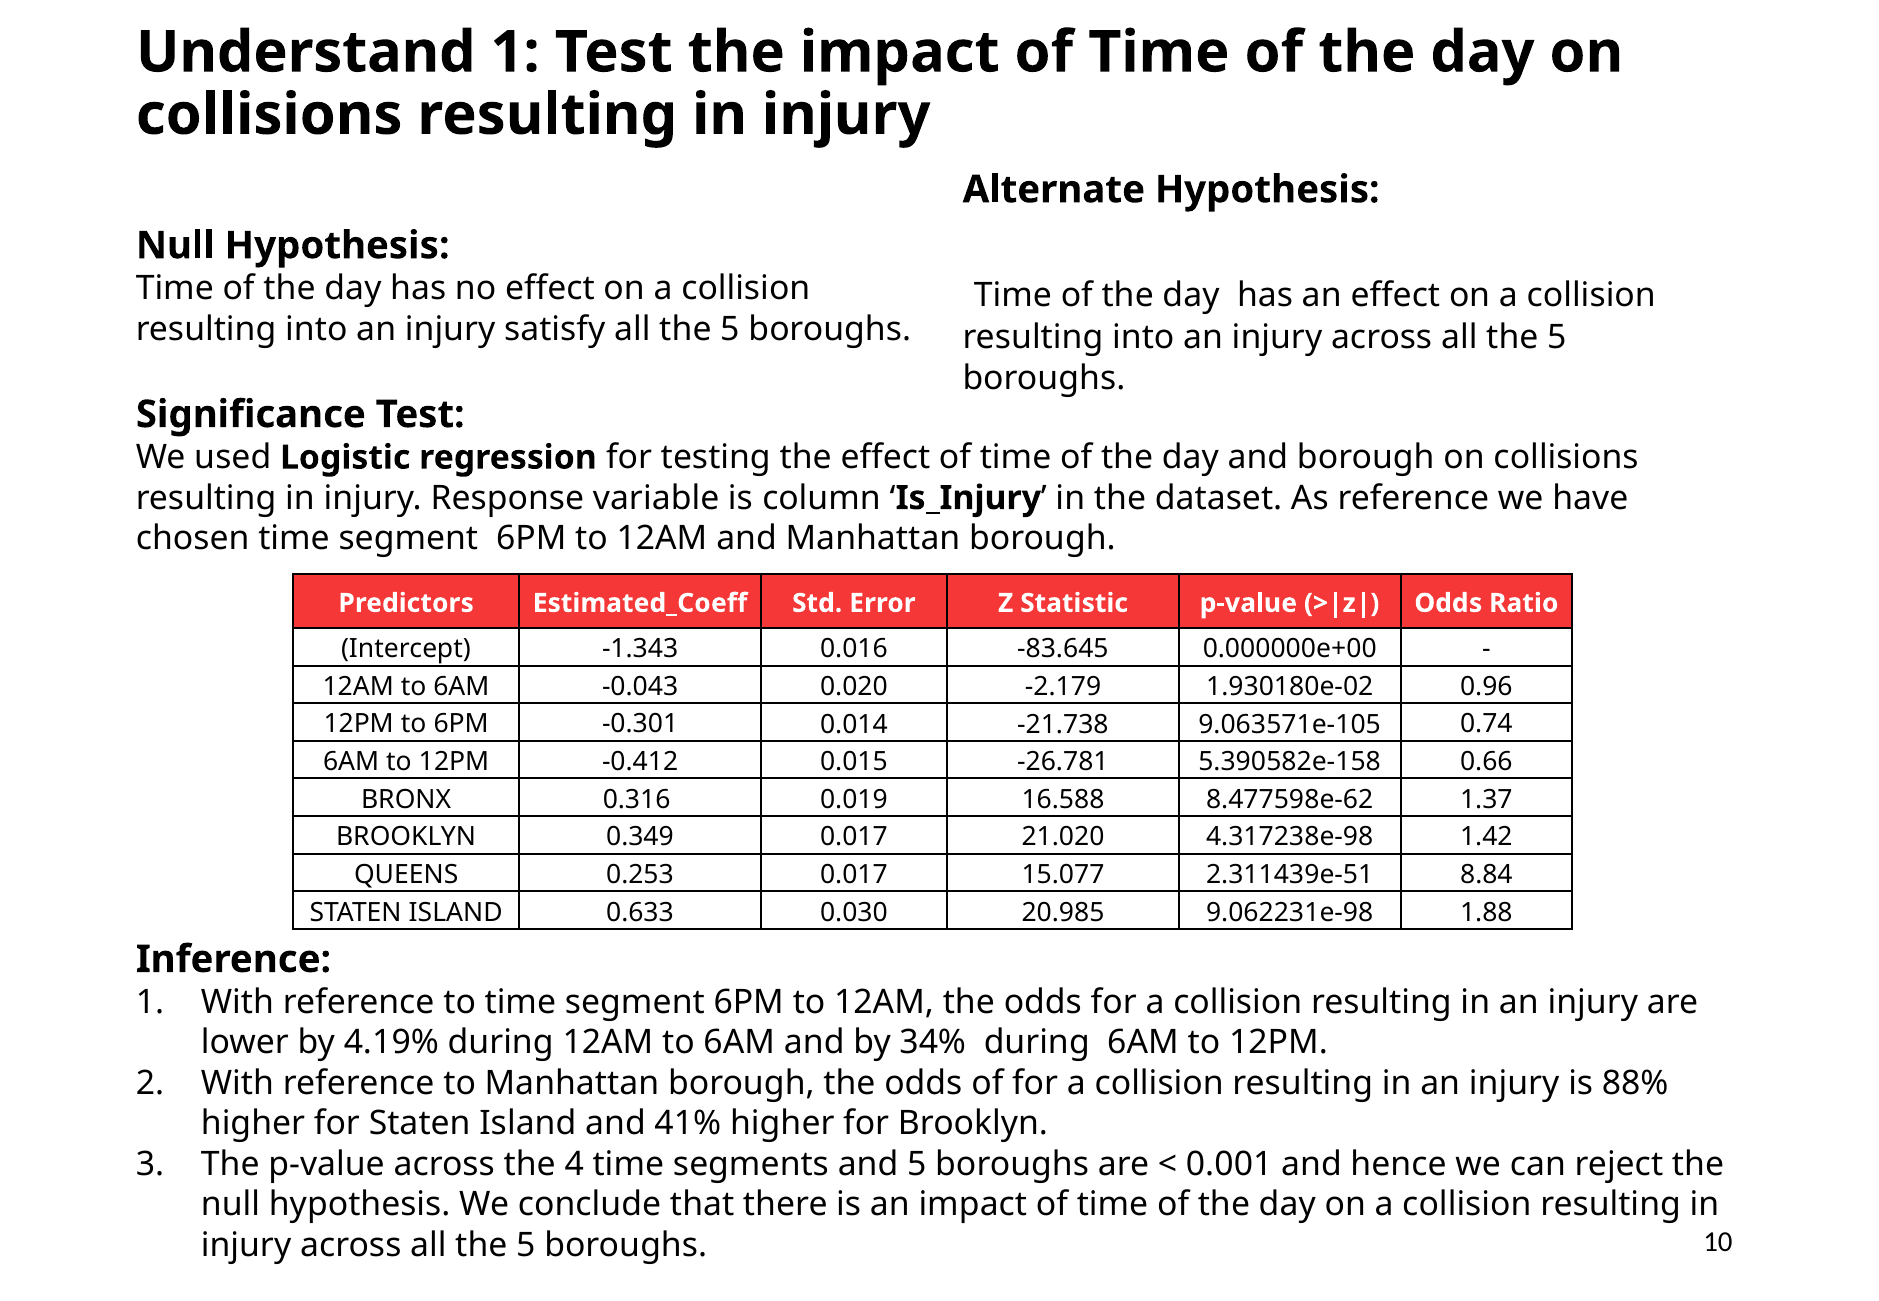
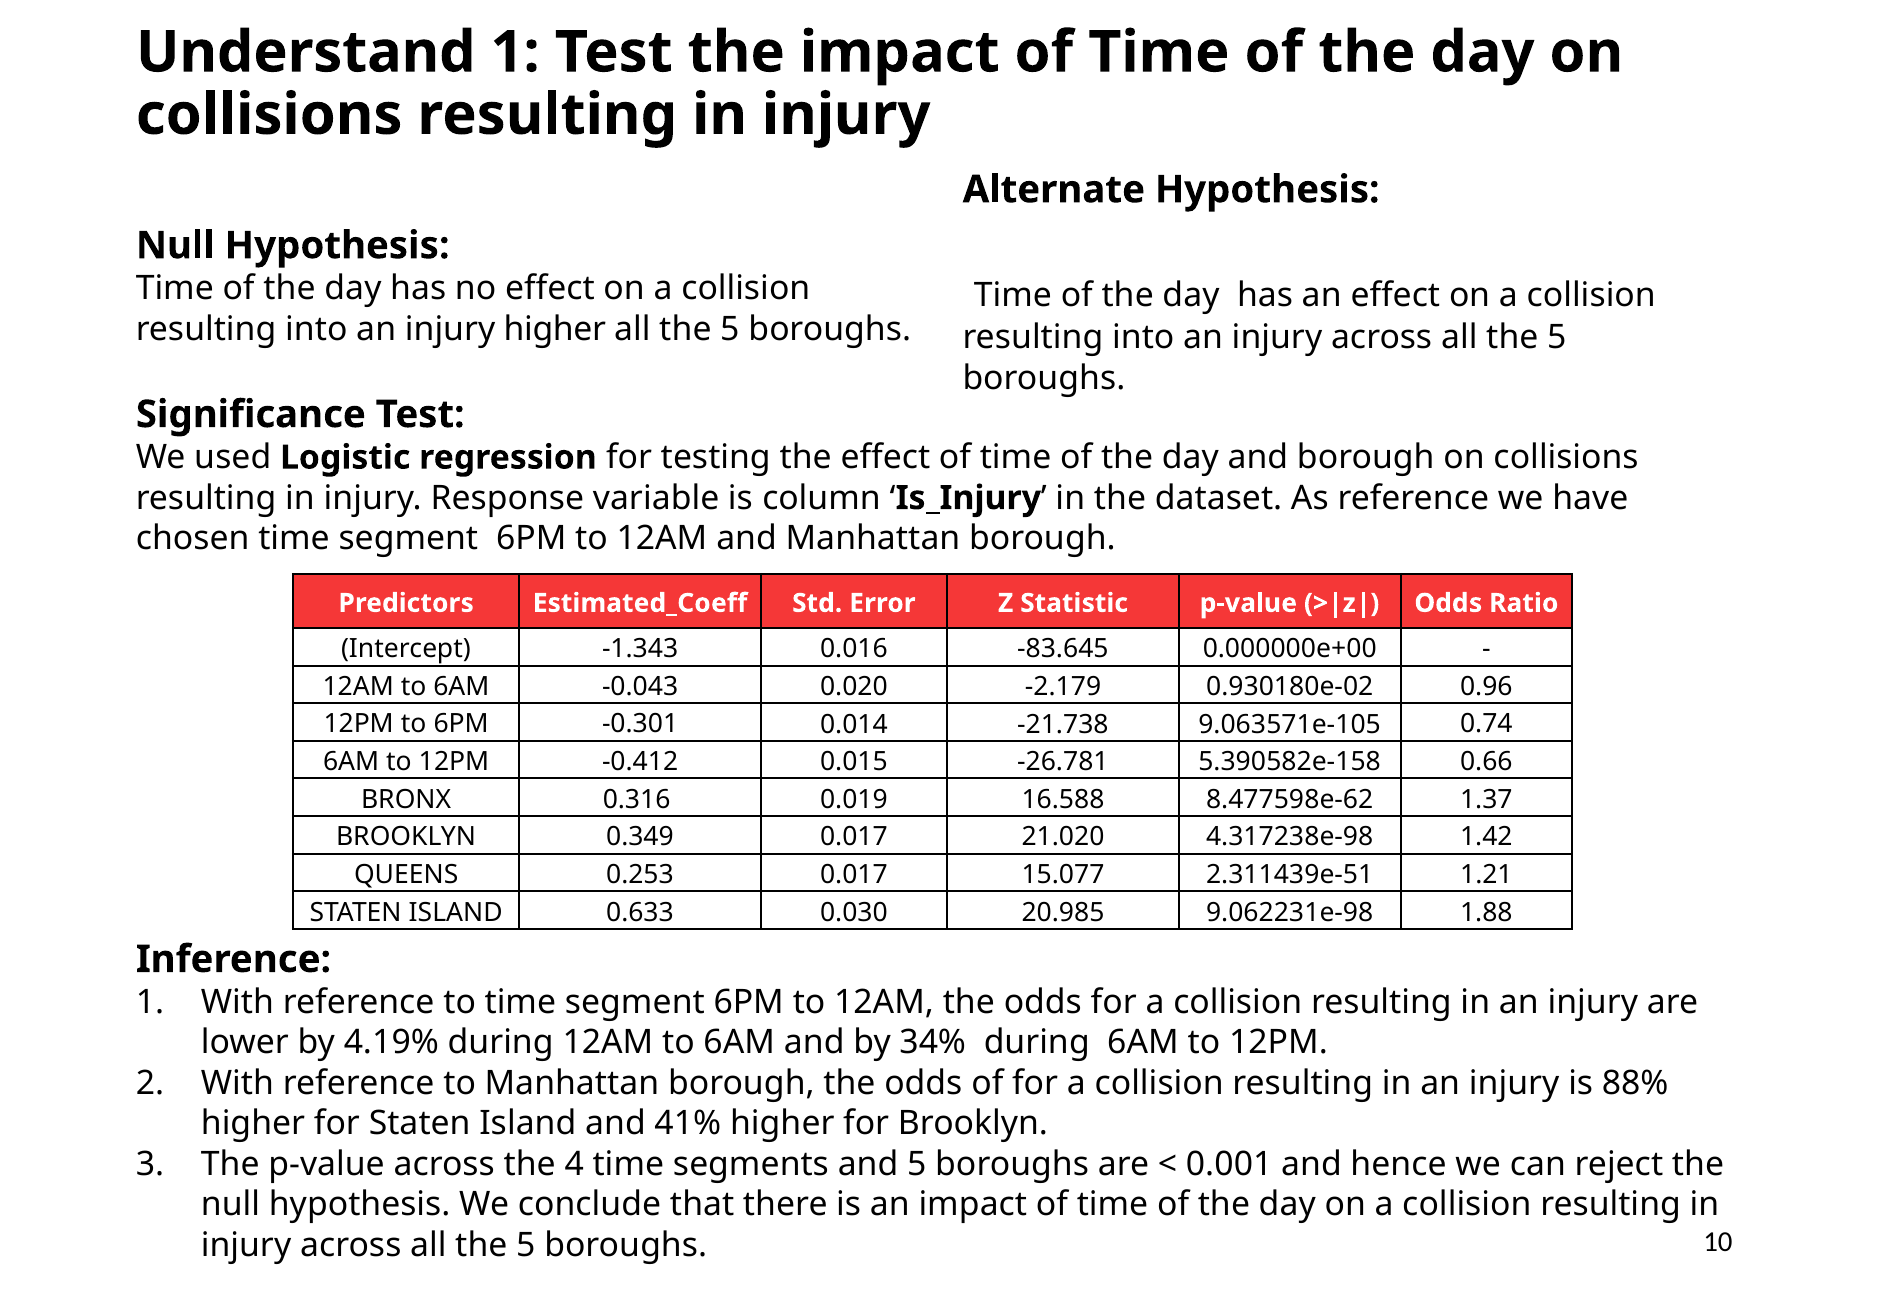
injury satisfy: satisfy -> higher
1.930180e-02: 1.930180e-02 -> 0.930180e-02
8.84: 8.84 -> 1.21
